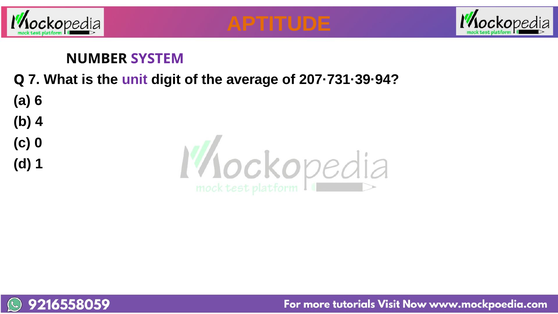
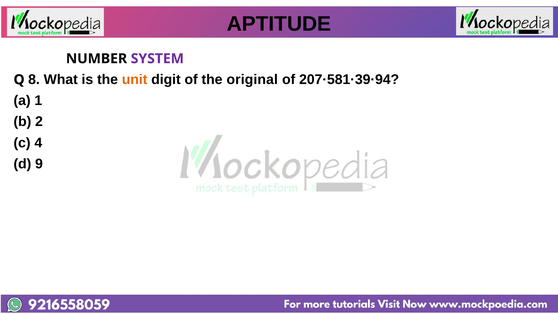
APTITUDE colour: orange -> black
7: 7 -> 8
unit colour: purple -> orange
average: average -> original
207·731·39·94: 207·731·39·94 -> 207·581·39·94
6: 6 -> 1
4: 4 -> 2
0: 0 -> 4
1: 1 -> 9
